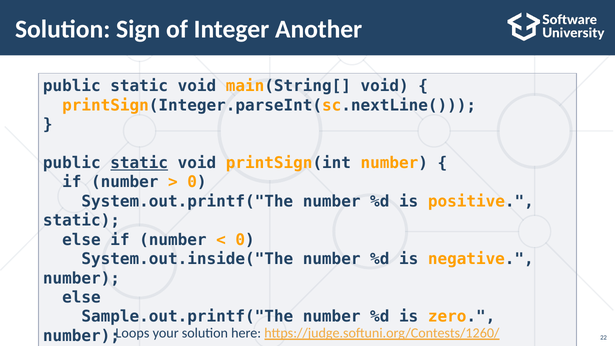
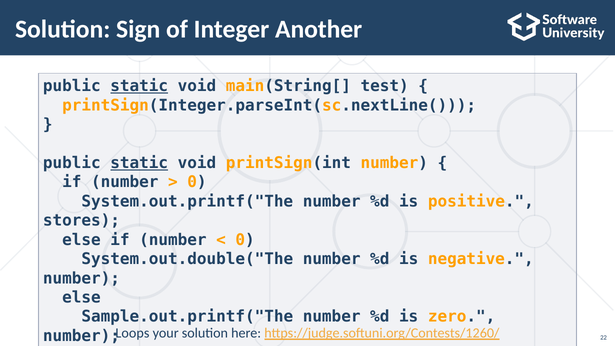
static at (139, 86) underline: none -> present
main(String[ void: void -> test
static at (81, 221): static -> stores
System.out.inside("The: System.out.inside("The -> System.out.double("The
